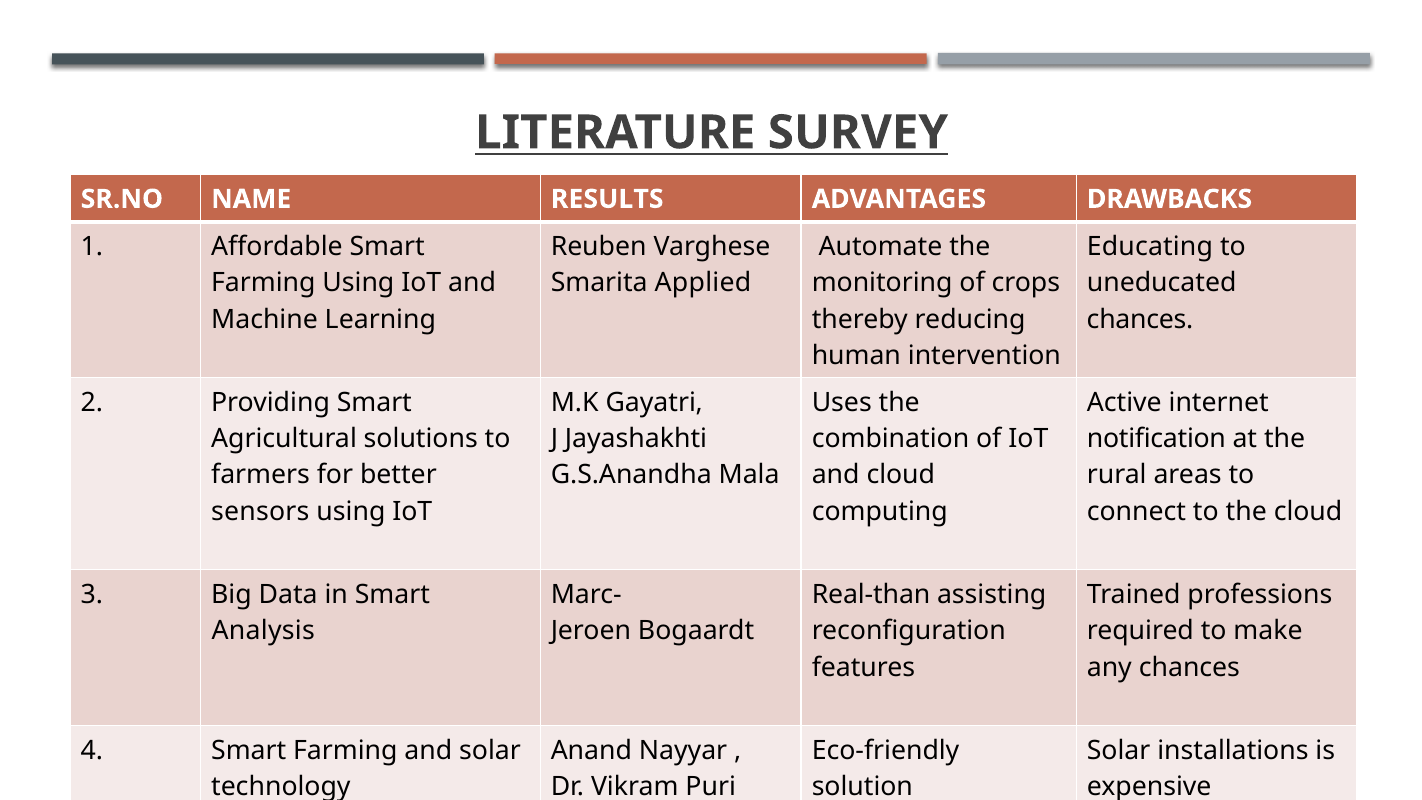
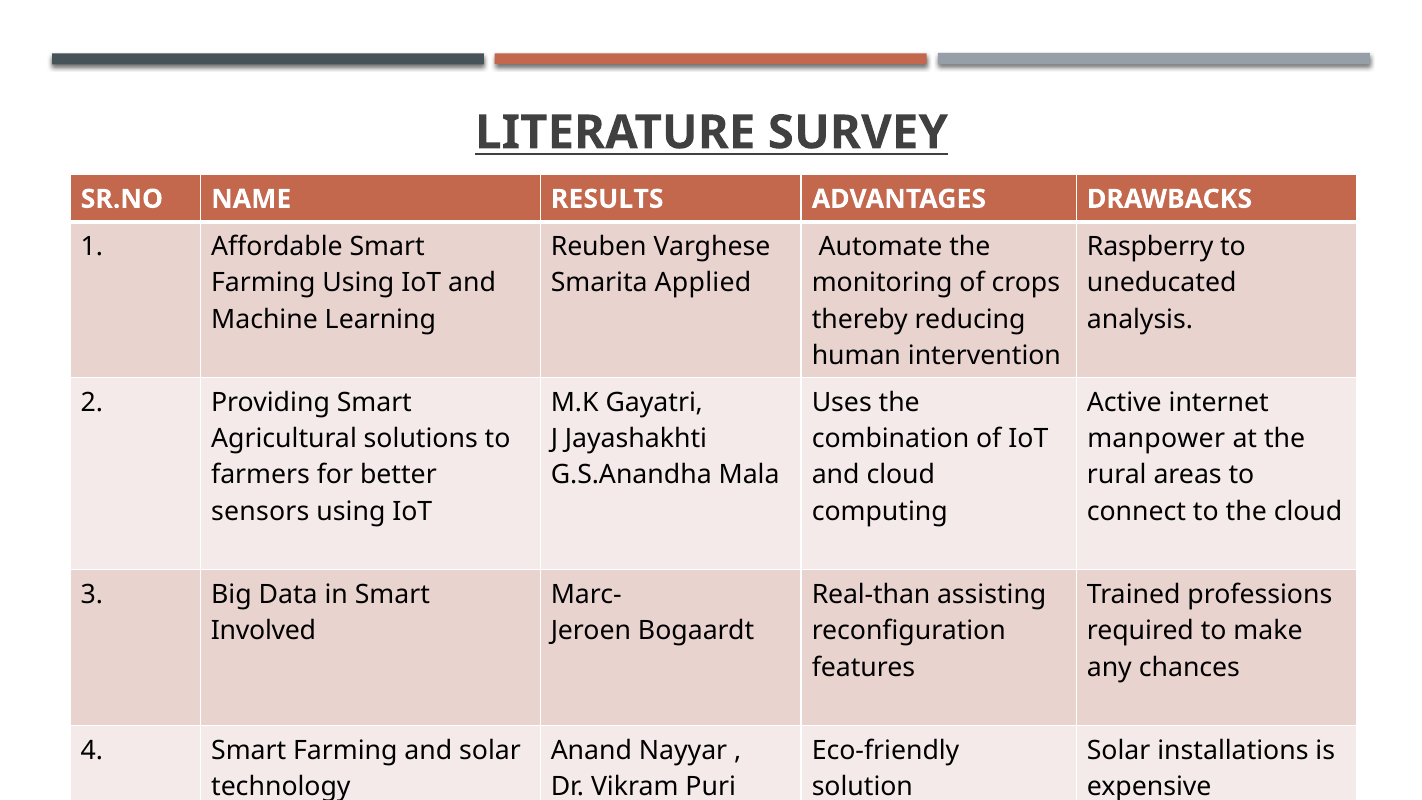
Educating at (1150, 247): Educating -> Raspberry
chances at (1140, 319): chances -> analysis
notification: notification -> manpower
Analysis: Analysis -> Involved
